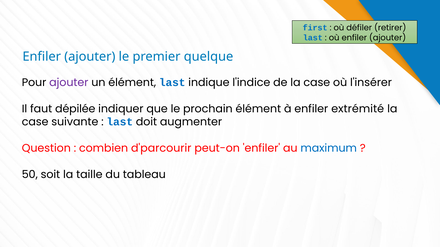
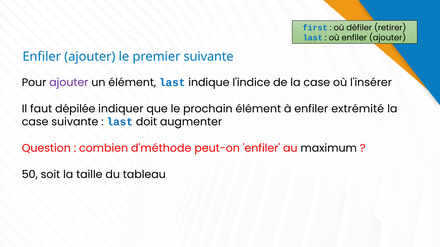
premier quelque: quelque -> suivante
d'parcourir: d'parcourir -> d'méthode
maximum colour: blue -> black
